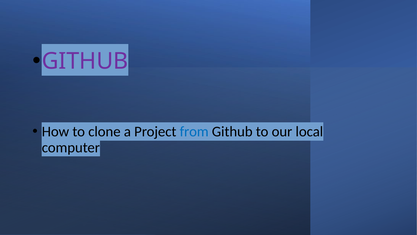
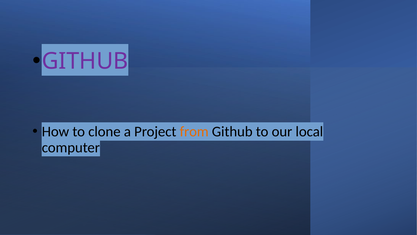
from colour: blue -> orange
